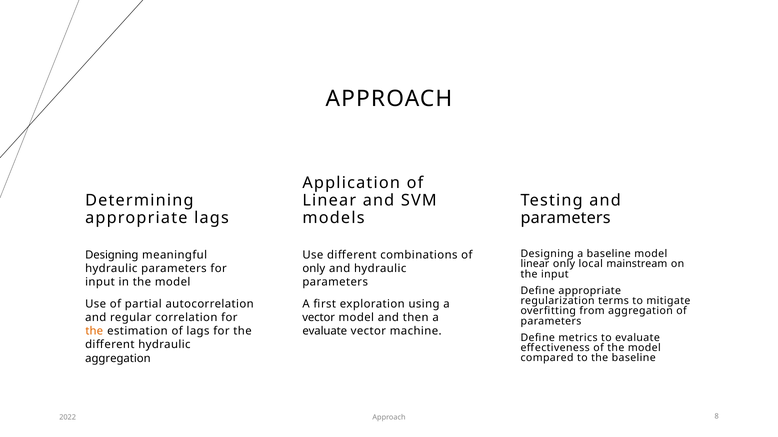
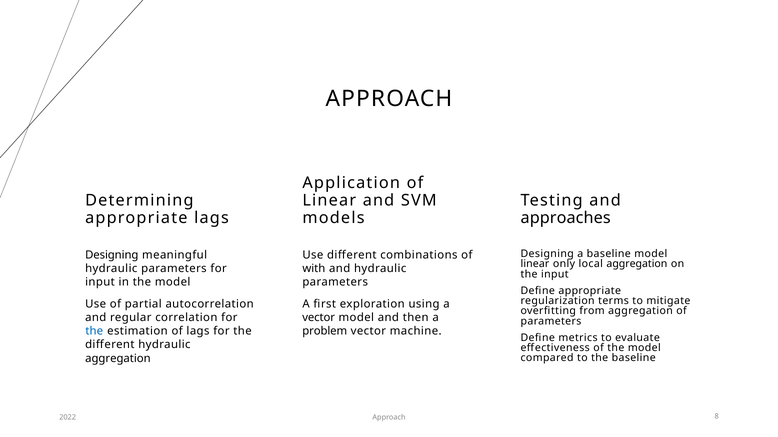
parameters at (566, 218): parameters -> approaches
local mainstream: mainstream -> aggregation
only at (314, 269): only -> with
the at (94, 332) colour: orange -> blue
evaluate at (325, 332): evaluate -> problem
